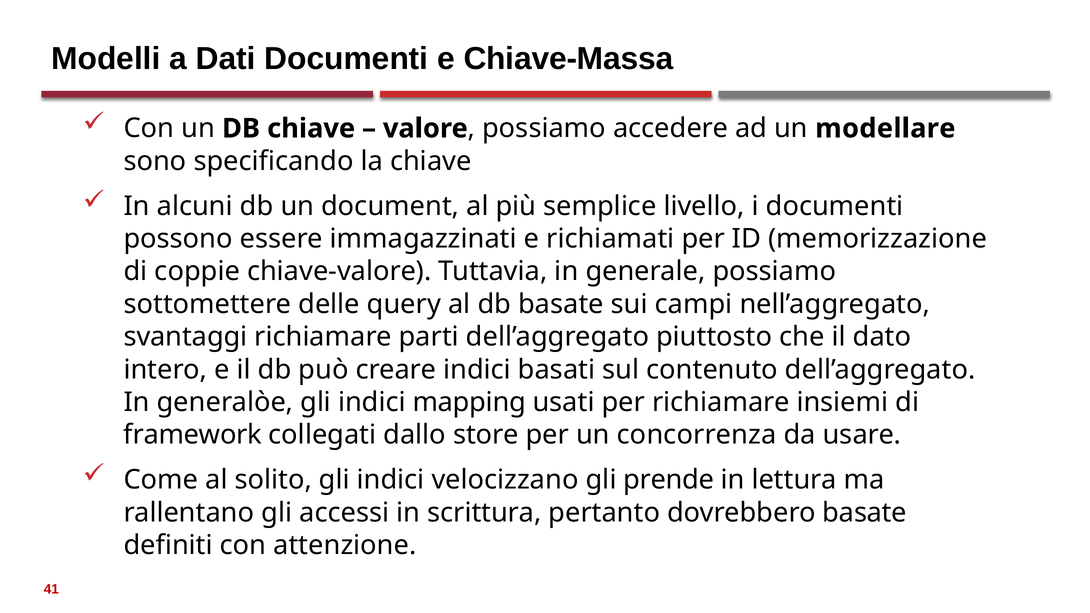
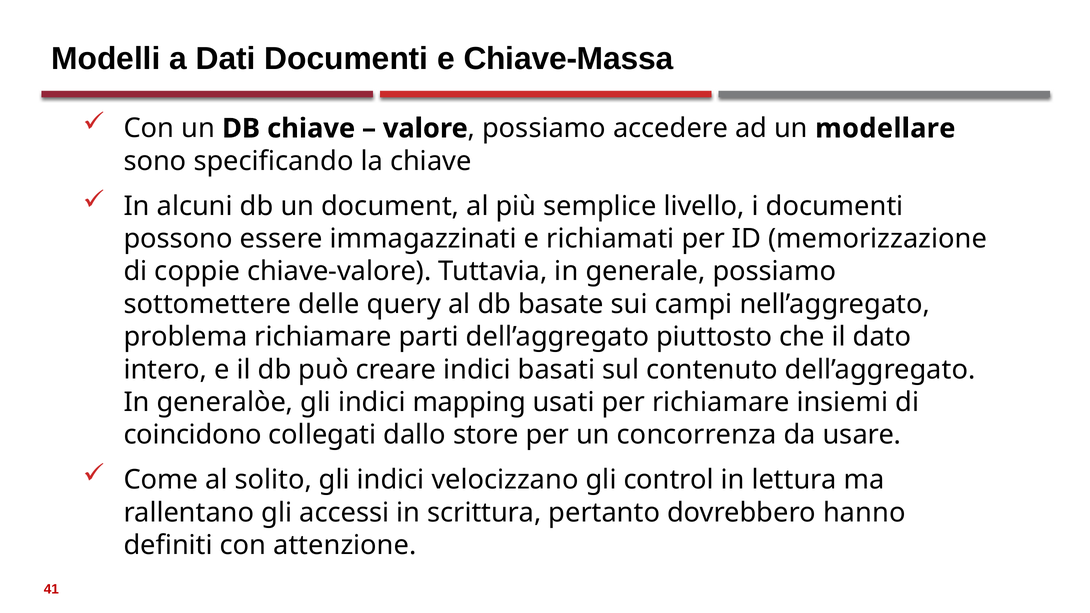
svantaggi: svantaggi -> problema
framework: framework -> coincidono
prende: prende -> control
dovrebbero basate: basate -> hanno
